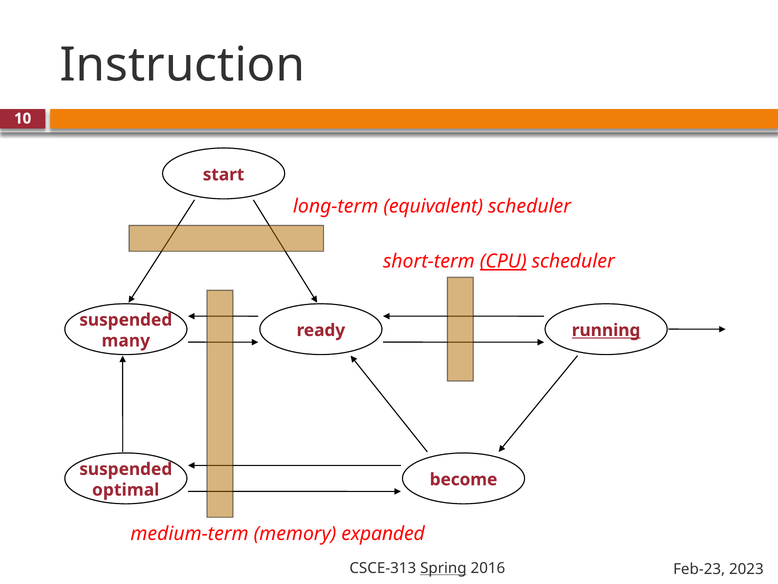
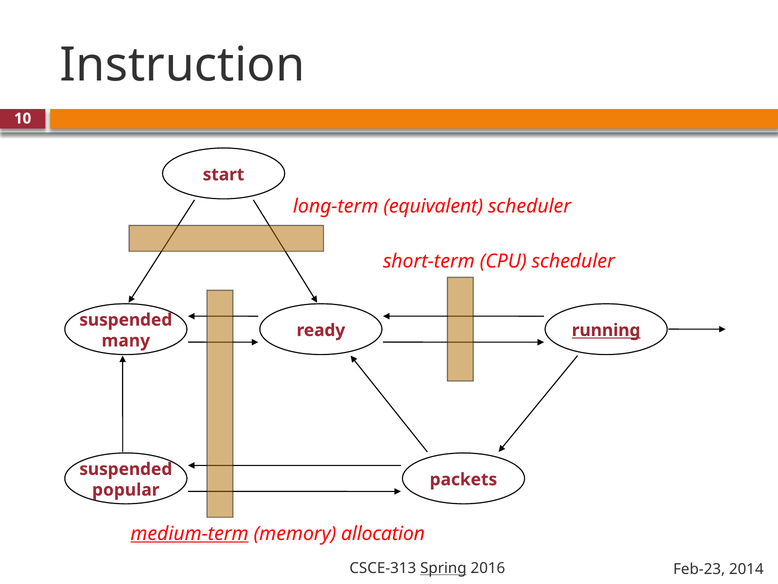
CPU underline: present -> none
become: become -> packets
optimal: optimal -> popular
medium-term underline: none -> present
expanded: expanded -> allocation
2023: 2023 -> 2014
